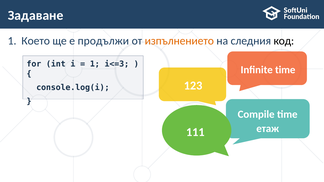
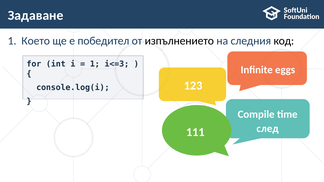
продължи: продължи -> победител
изпълнението colour: orange -> black
Infinite time: time -> eggs
етаж: етаж -> след
